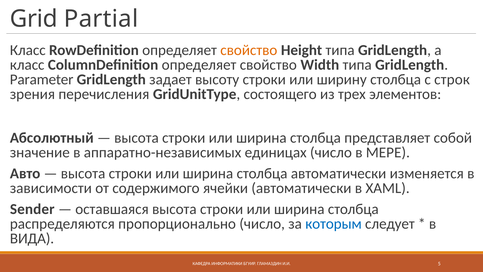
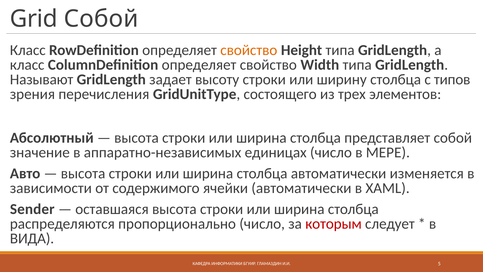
Grid Partial: Partial -> Собой
Parameter: Parameter -> Называют
строк: строк -> типов
которым colour: blue -> red
